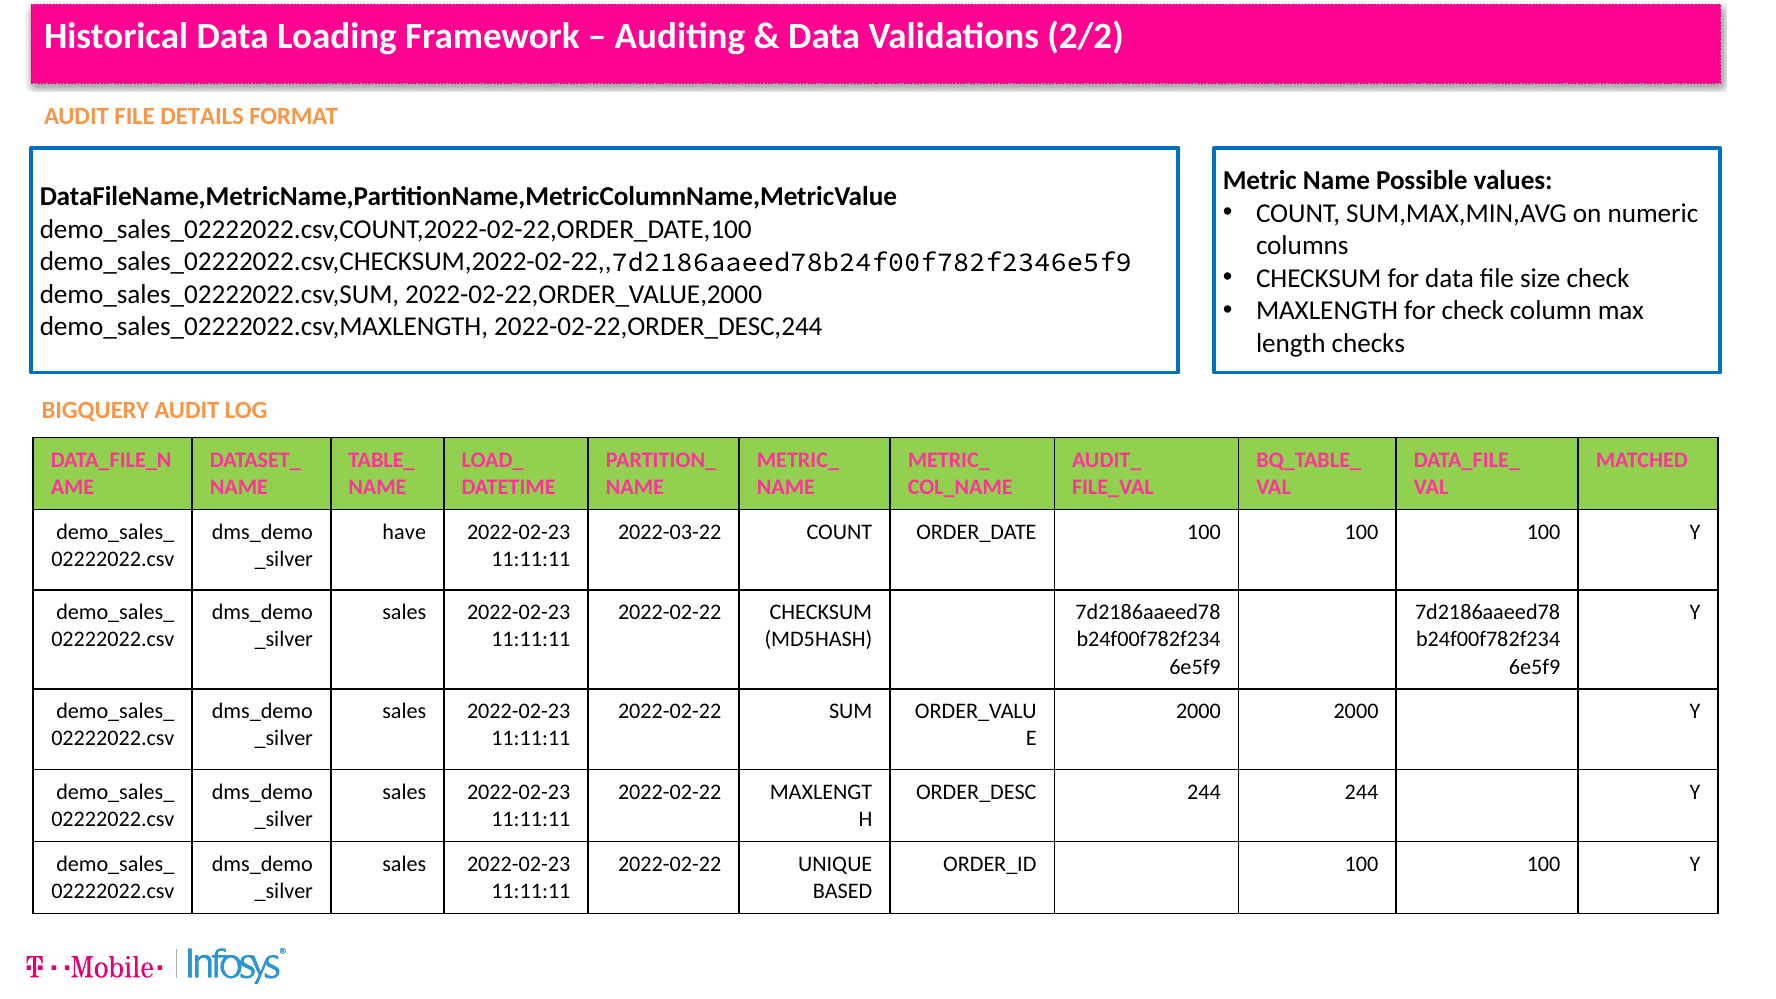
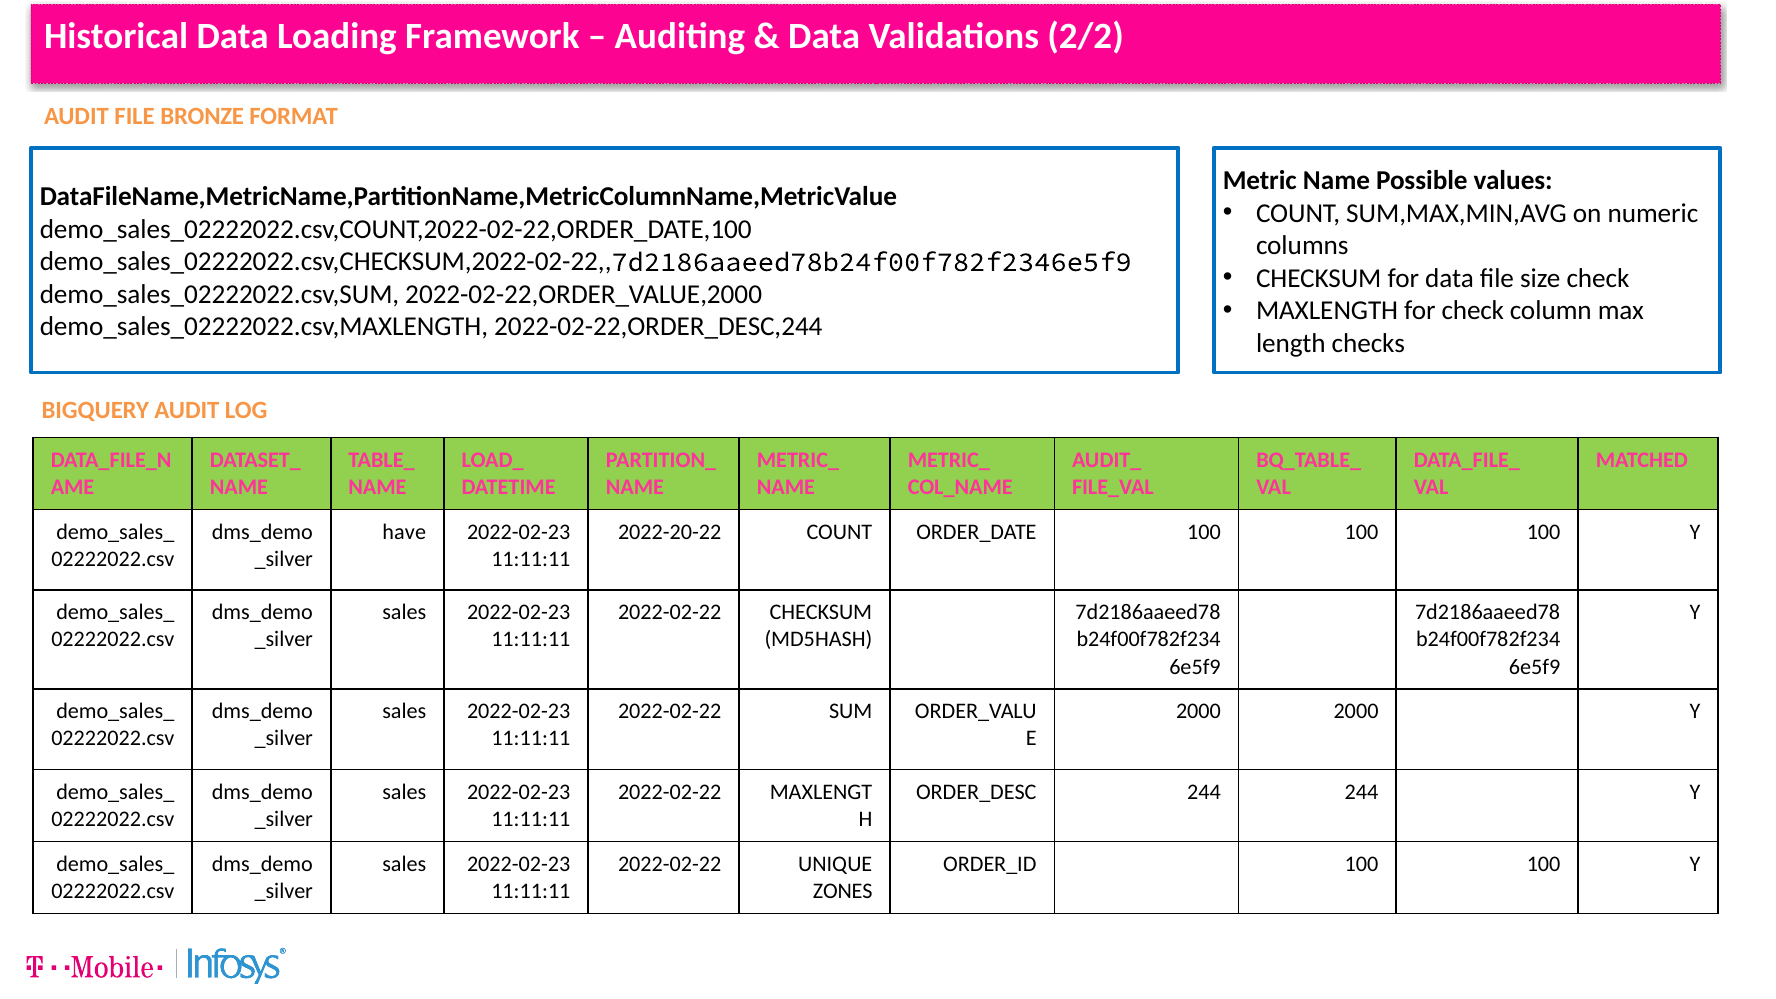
DETAILS: DETAILS -> BRONZE
2022-03-22: 2022-03-22 -> 2022-20-22
BASED: BASED -> ZONES
